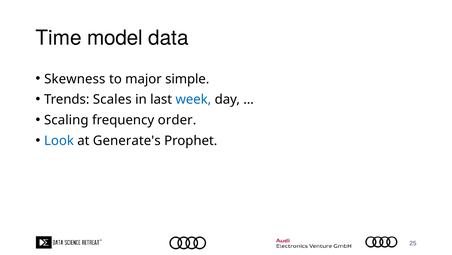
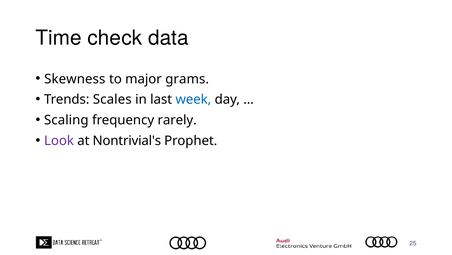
model: model -> check
simple: simple -> grams
order: order -> rarely
Look colour: blue -> purple
Generate's: Generate's -> Nontrivial's
